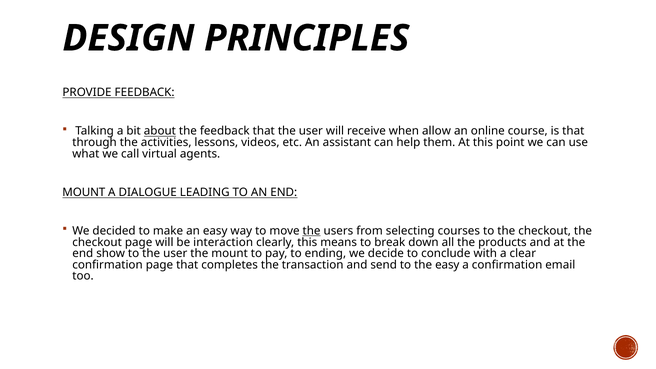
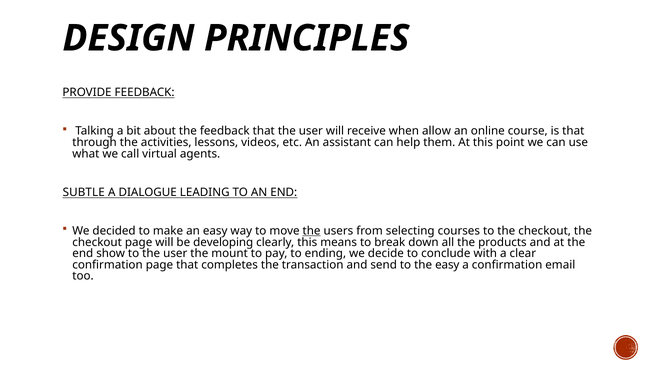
about underline: present -> none
MOUNT at (84, 192): MOUNT -> SUBTLE
interaction: interaction -> developing
